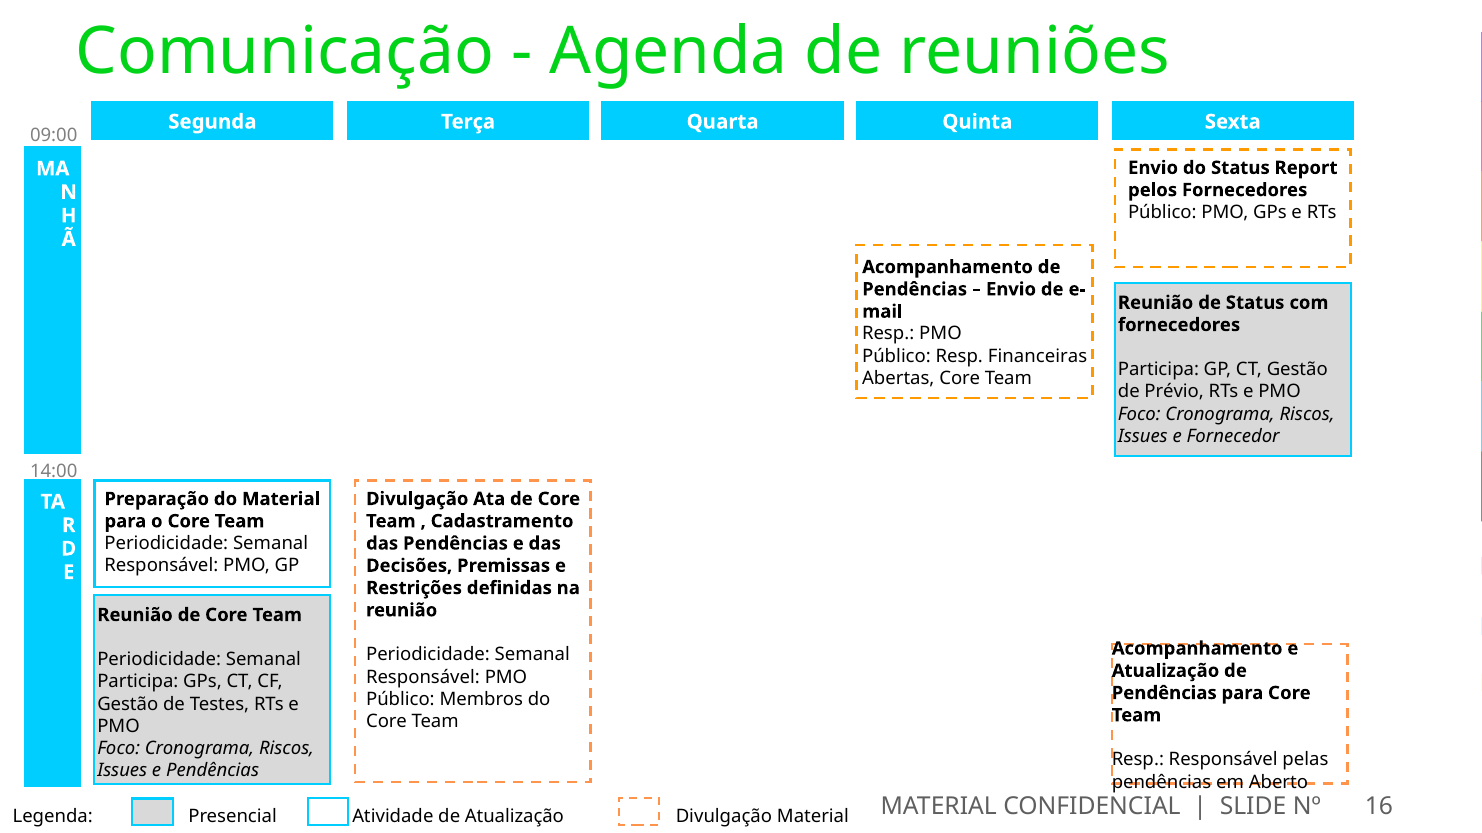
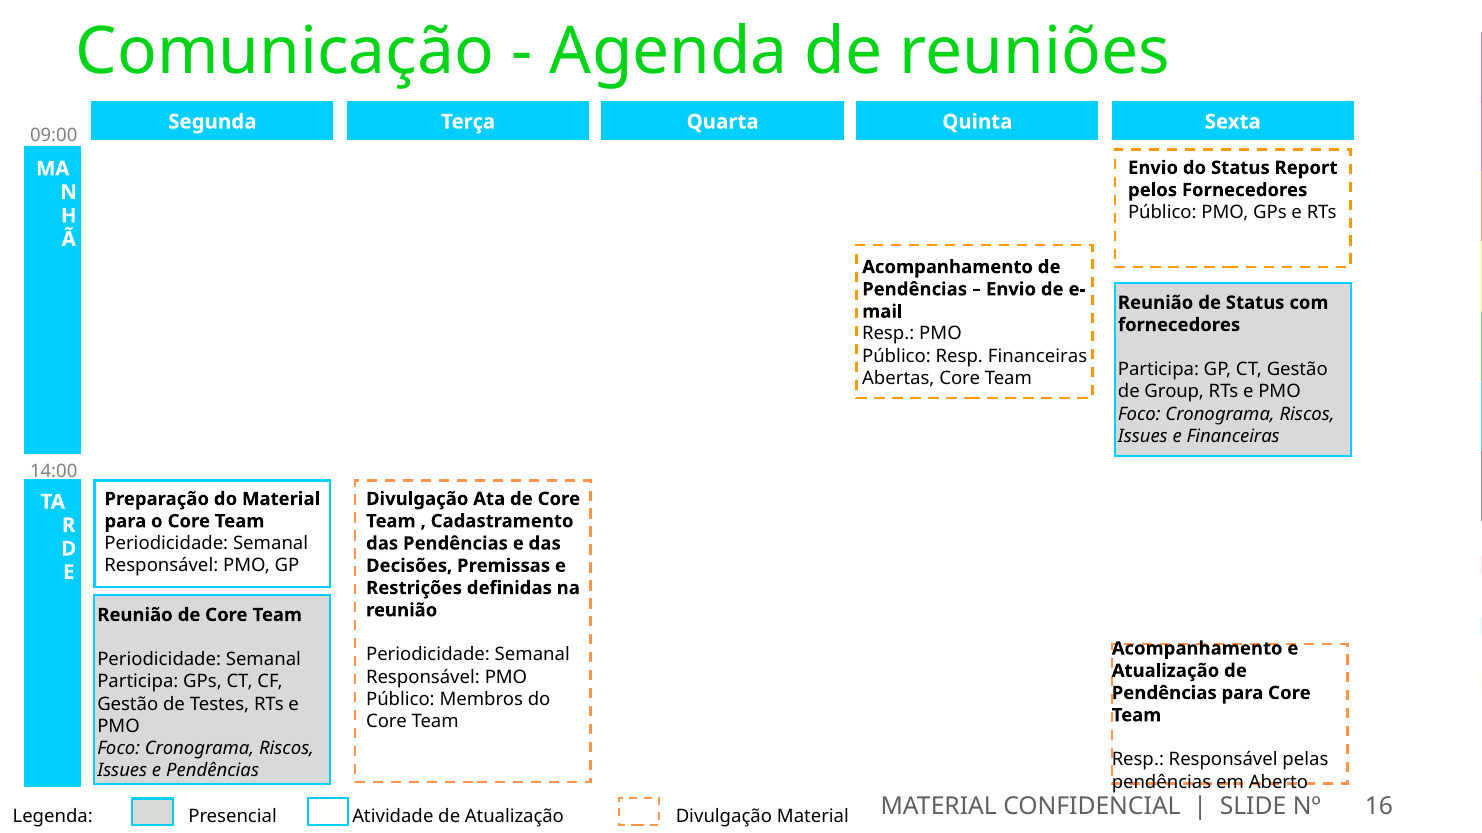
Prévio: Prévio -> Group
e Fornecedor: Fornecedor -> Financeiras
